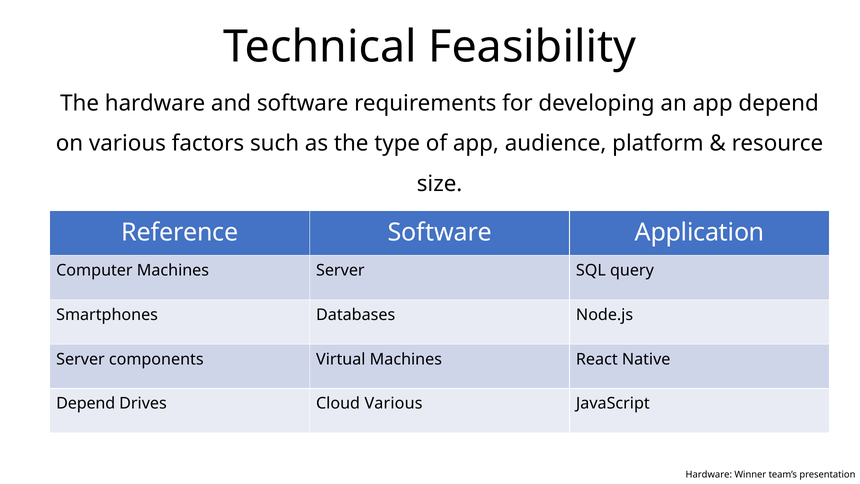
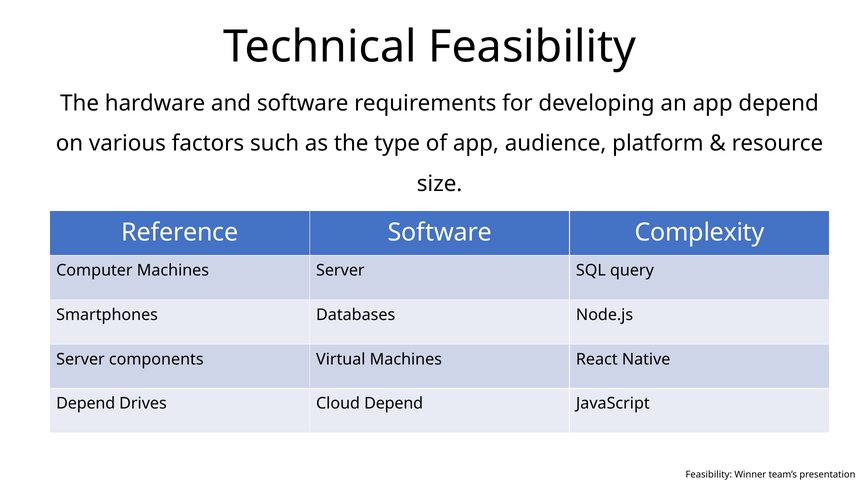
Application: Application -> Complexity
Cloud Various: Various -> Depend
Hardware at (709, 474): Hardware -> Feasibility
